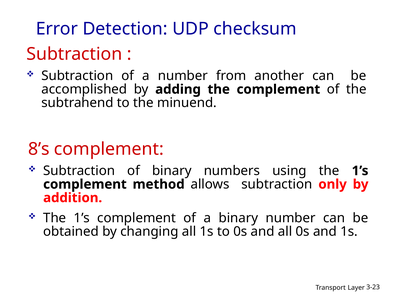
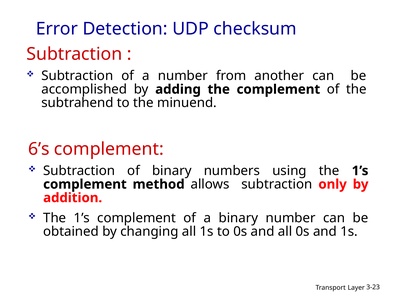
8’s: 8’s -> 6’s
